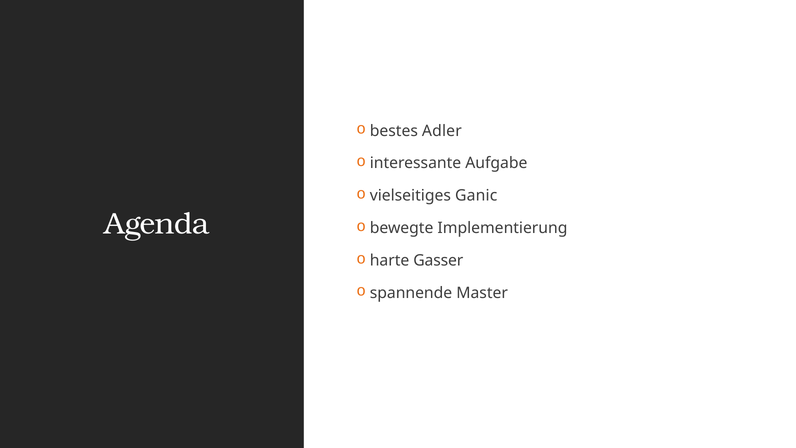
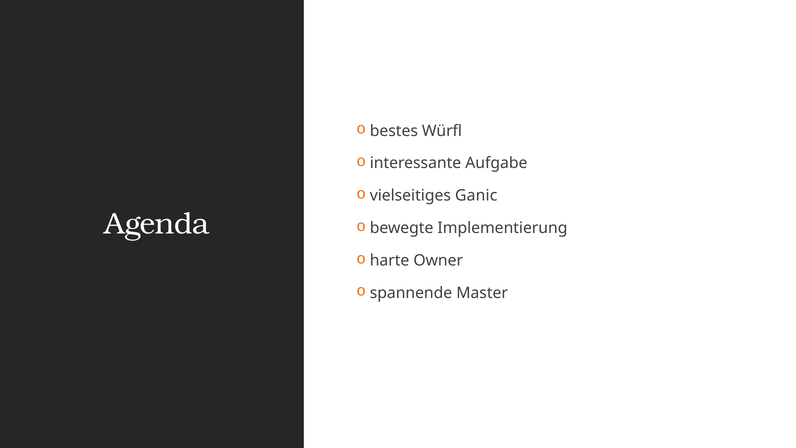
Adler: Adler -> Würfl
Gasser: Gasser -> Owner
